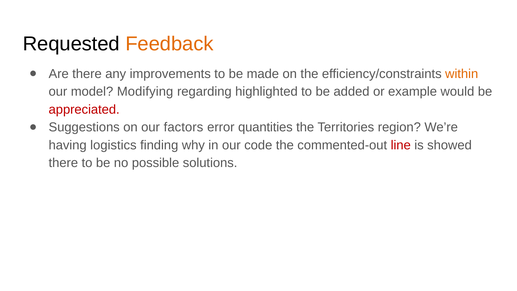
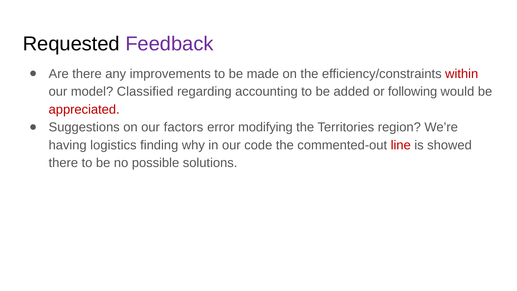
Feedback colour: orange -> purple
within colour: orange -> red
Modifying: Modifying -> Classified
highlighted: highlighted -> accounting
example: example -> following
quantities: quantities -> modifying
